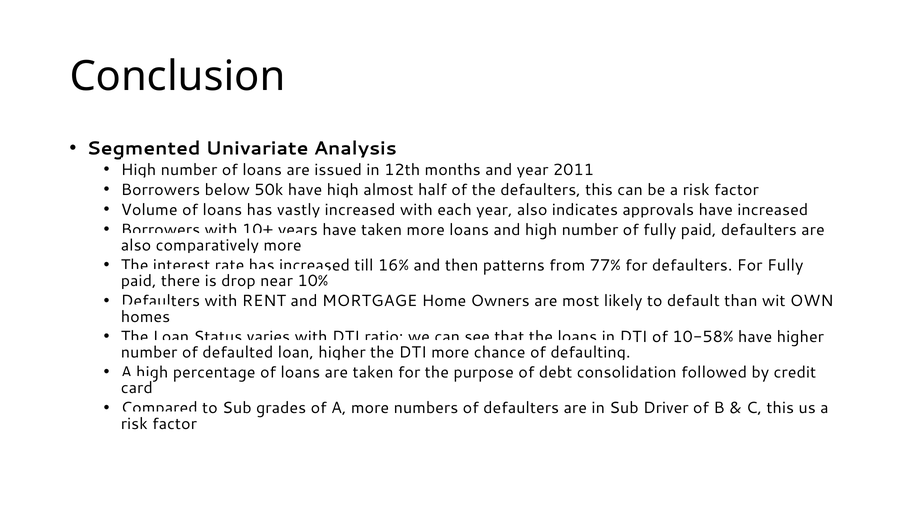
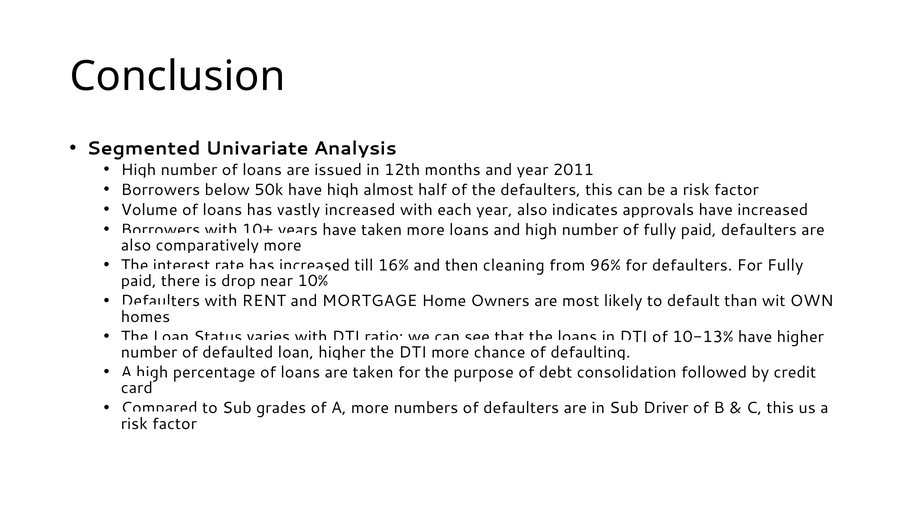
patterns: patterns -> cleaning
77%: 77% -> 96%
10-58%: 10-58% -> 10-13%
